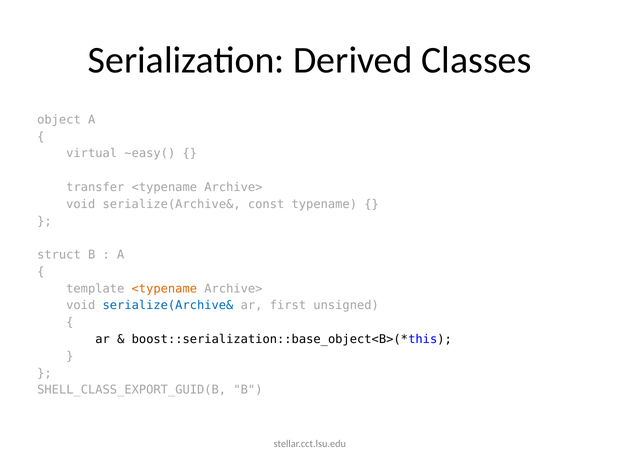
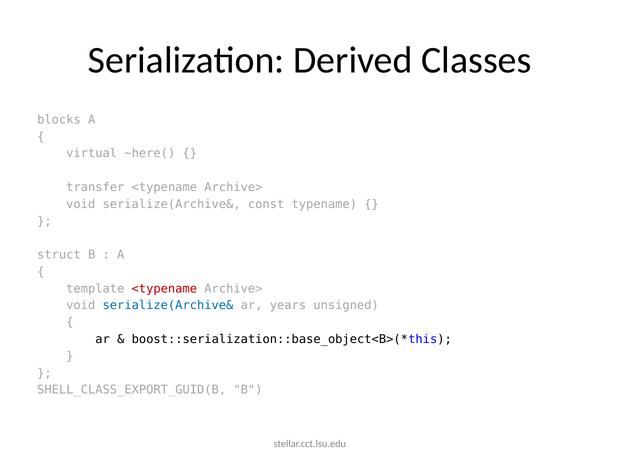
object: object -> blocks
~easy(: ~easy( -> ~here(
<typename at (164, 289) colour: orange -> red
first: first -> years
